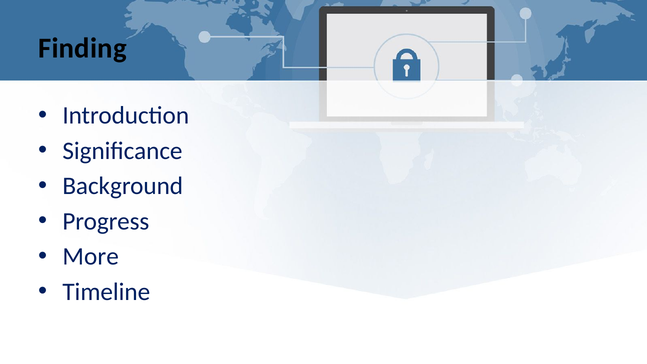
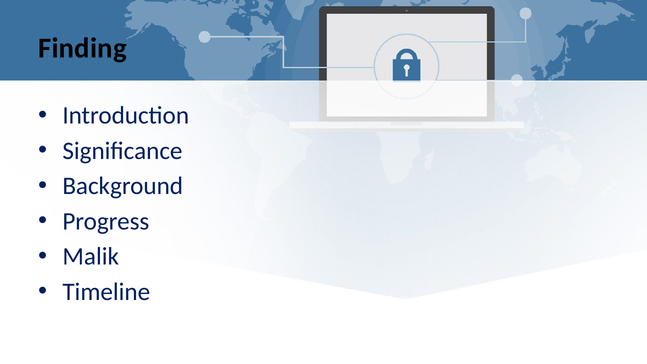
More: More -> Malik
